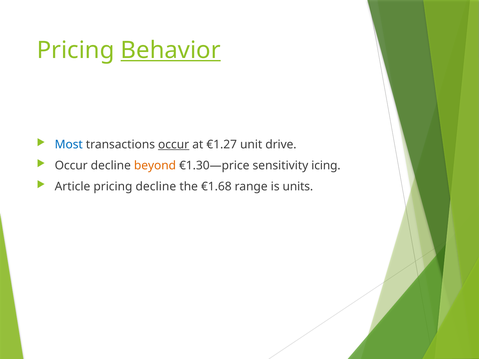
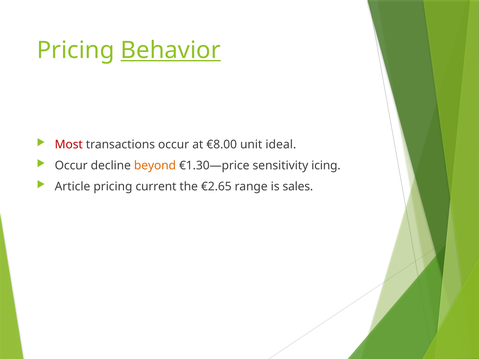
Most colour: blue -> red
occur at (174, 145) underline: present -> none
€1.27: €1.27 -> €8.00
drive: drive -> ideal
pricing decline: decline -> current
€1.68: €1.68 -> €2.65
units: units -> sales
